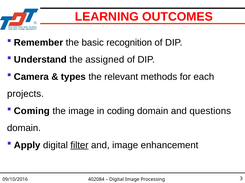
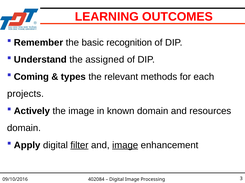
Camera: Camera -> Coming
Coming: Coming -> Actively
coding: coding -> known
questions: questions -> resources
image at (125, 146) underline: none -> present
